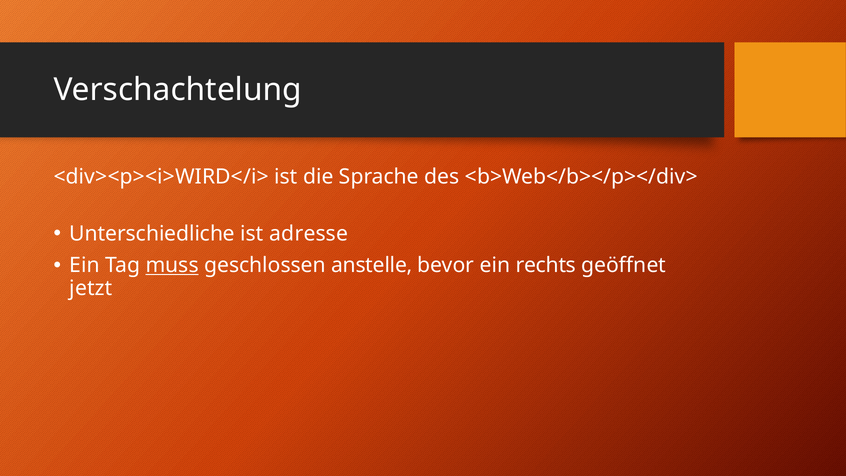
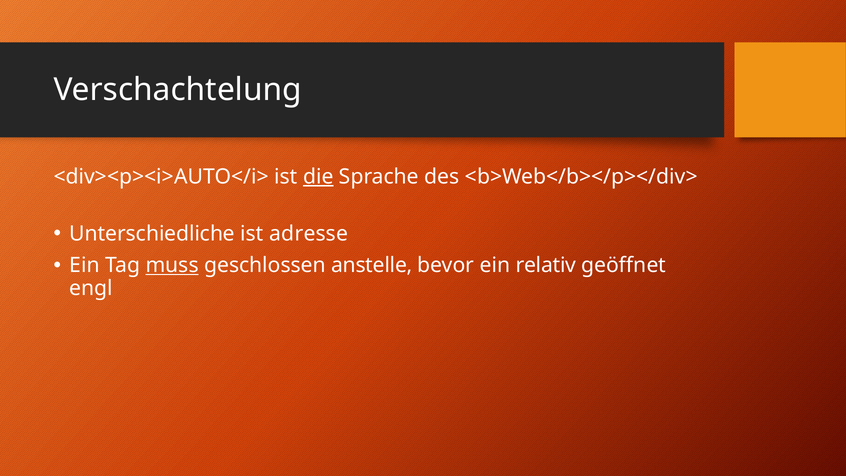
<div><p><i>WIRD</i>: <div><p><i>WIRD</i> -> <div><p><i>AUTO</i>
die underline: none -> present
rechts: rechts -> relativ
jetzt: jetzt -> engl
